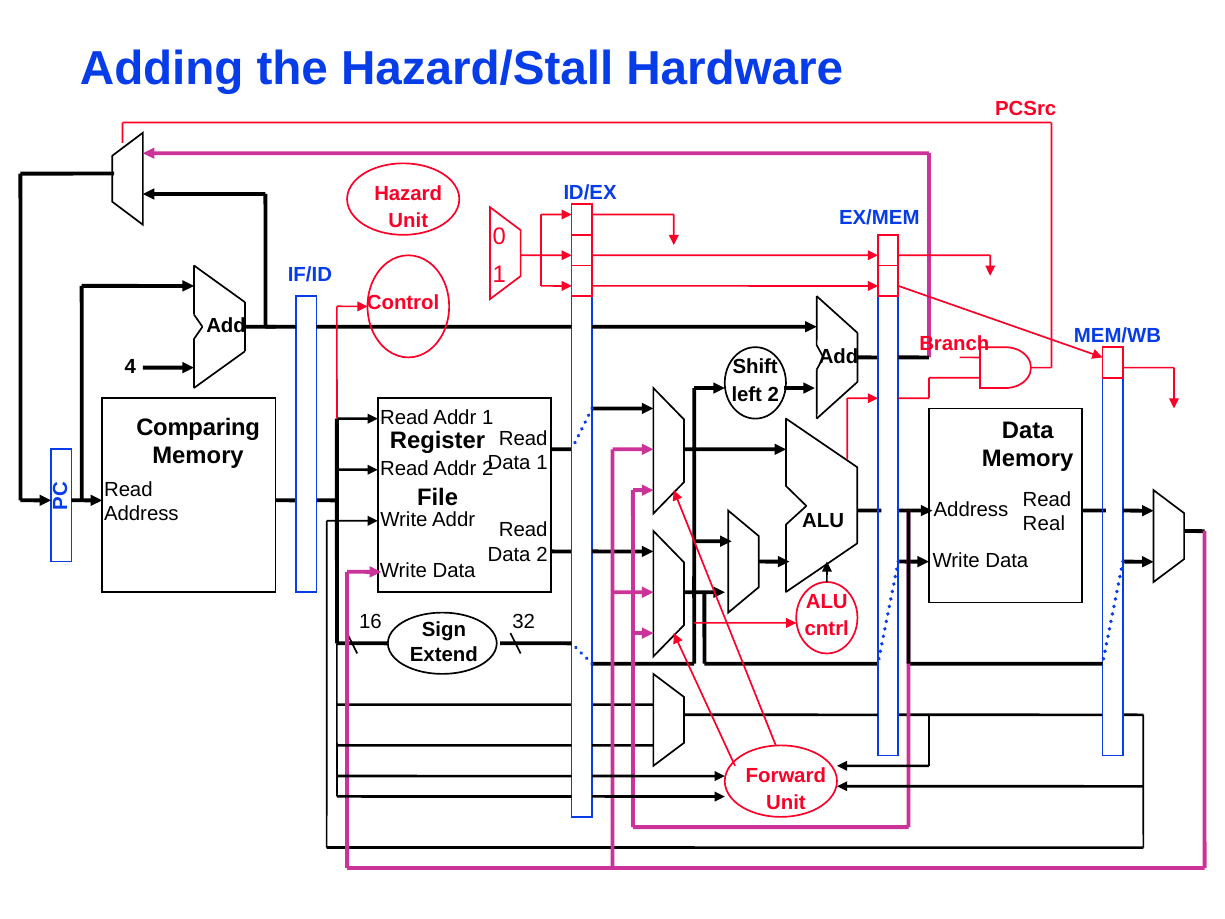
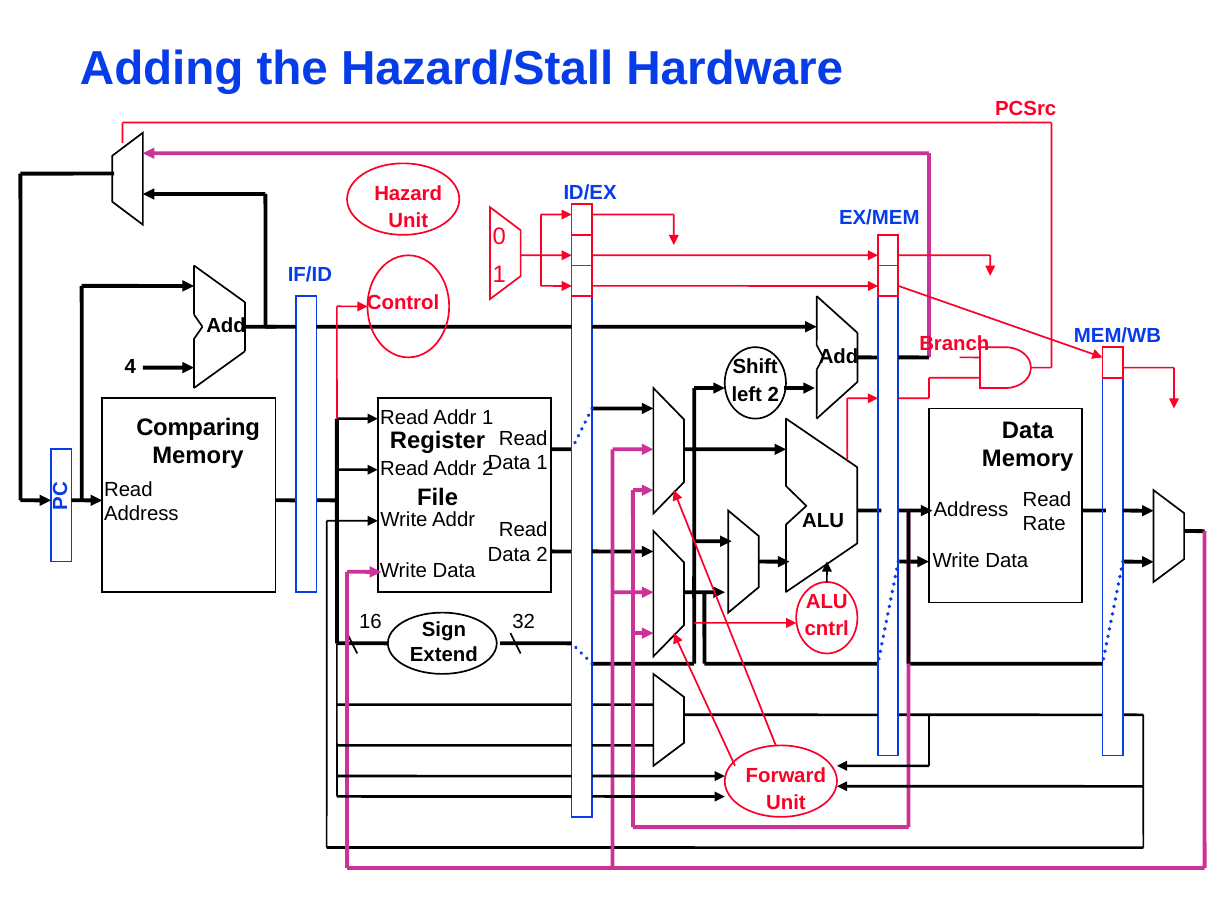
Real: Real -> Rate
